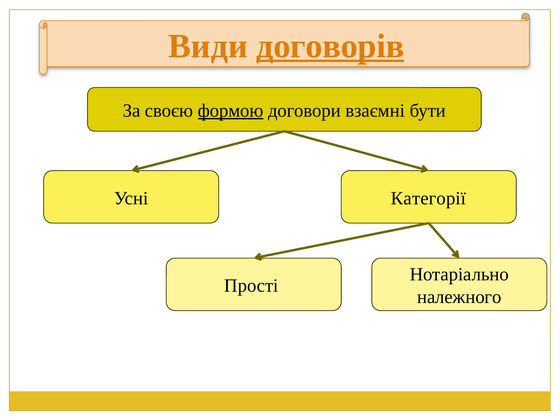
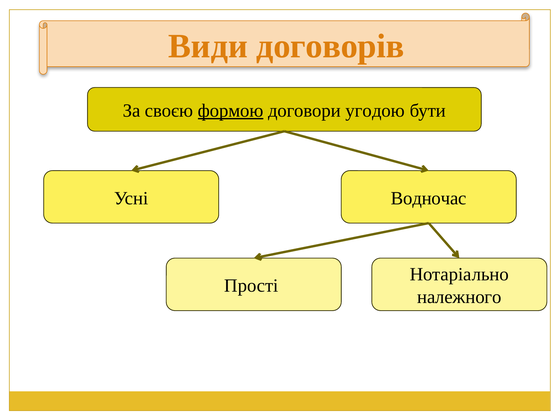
договорів underline: present -> none
взаємні: взаємні -> угодою
Категорії: Категорії -> Водночас
